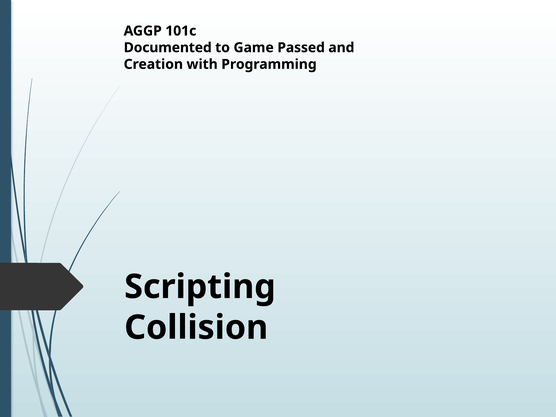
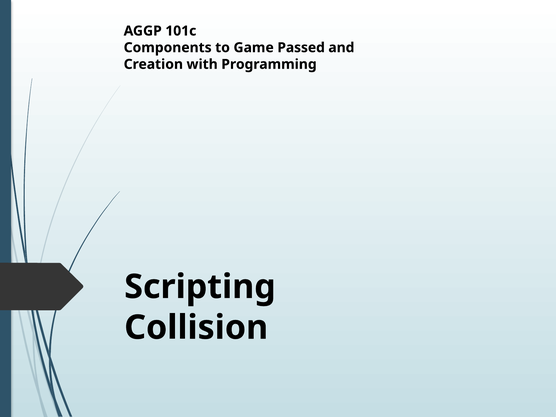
Documented: Documented -> Components
